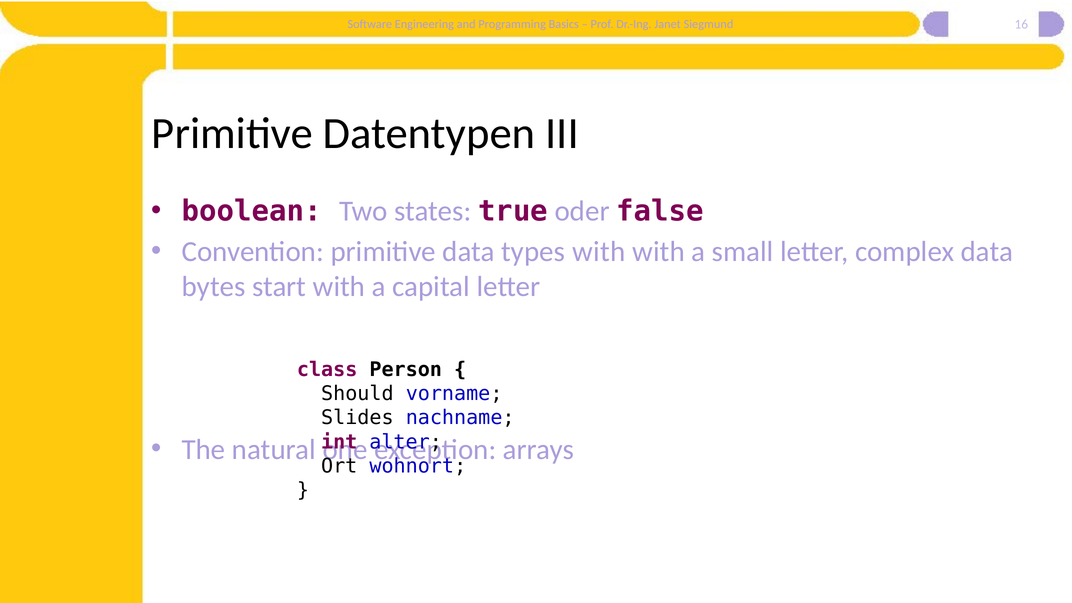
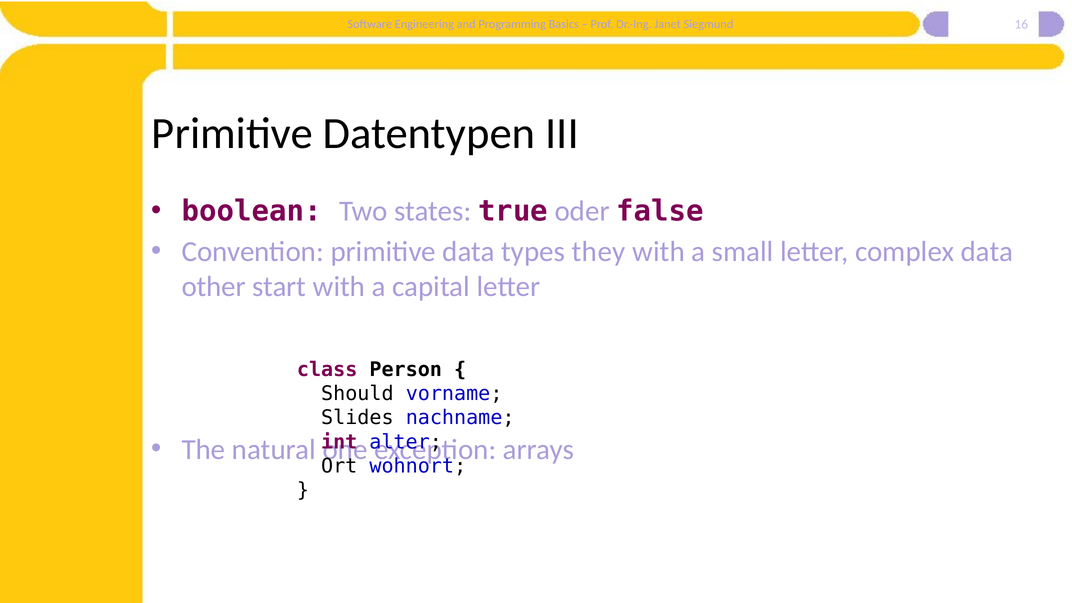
types with: with -> they
bytes: bytes -> other
